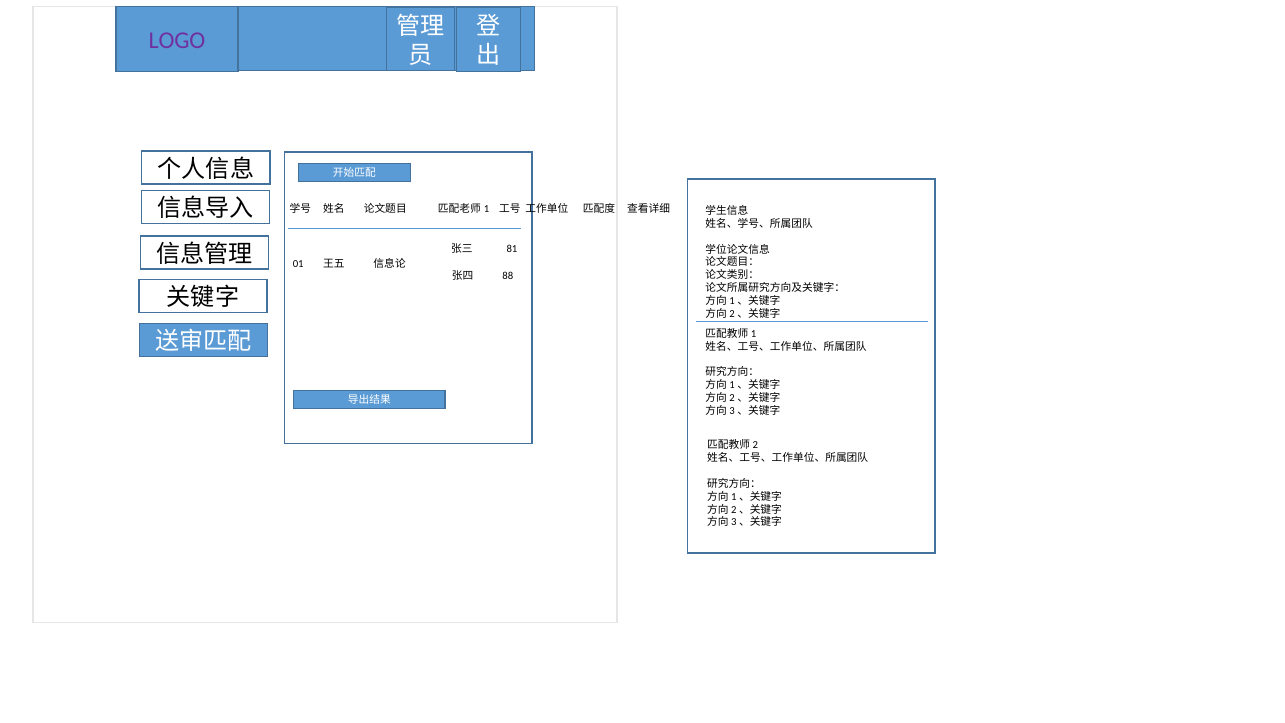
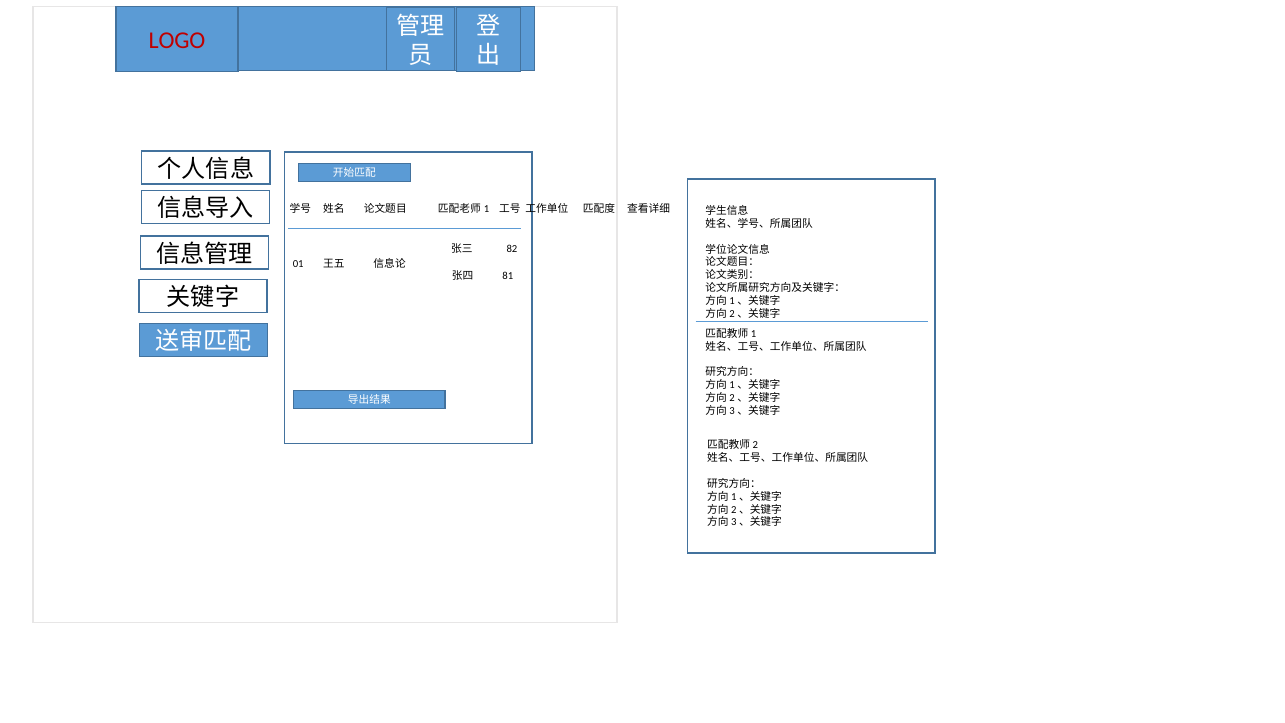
LOGO colour: purple -> red
81: 81 -> 82
88: 88 -> 81
